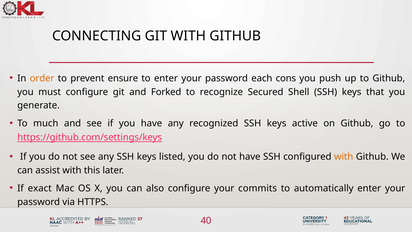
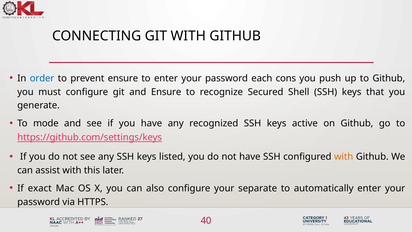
order colour: orange -> blue
and Forked: Forked -> Ensure
much: much -> mode
commits: commits -> separate
